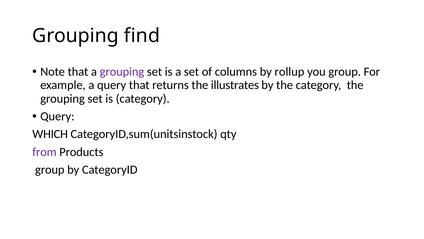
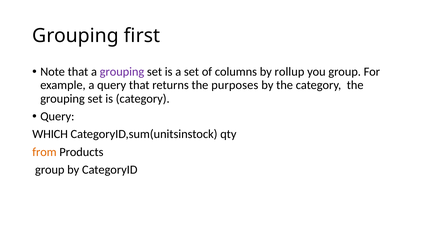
find: find -> first
illustrates: illustrates -> purposes
from colour: purple -> orange
